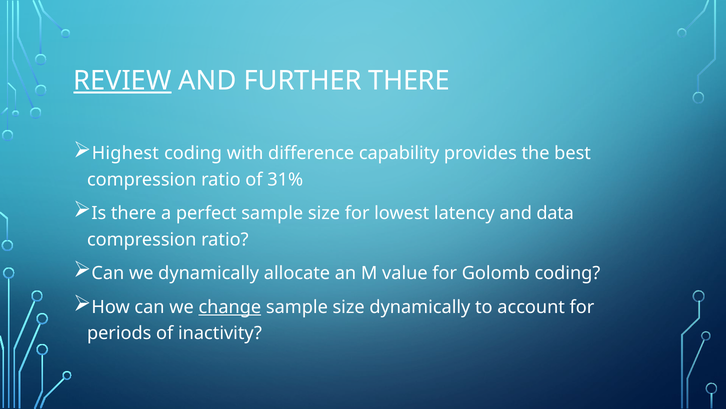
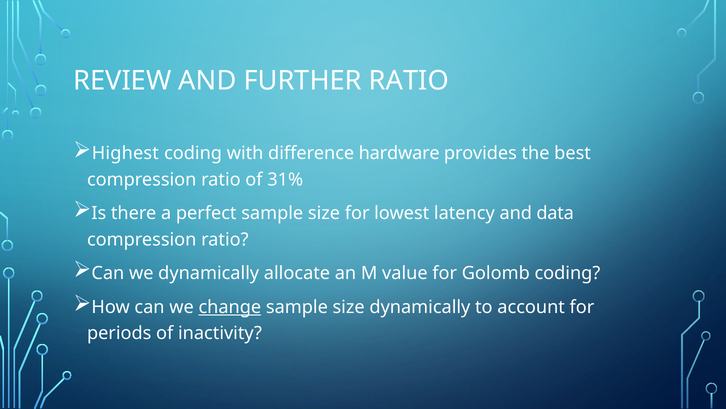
REVIEW underline: present -> none
FURTHER THERE: THERE -> RATIO
capability: capability -> hardware
